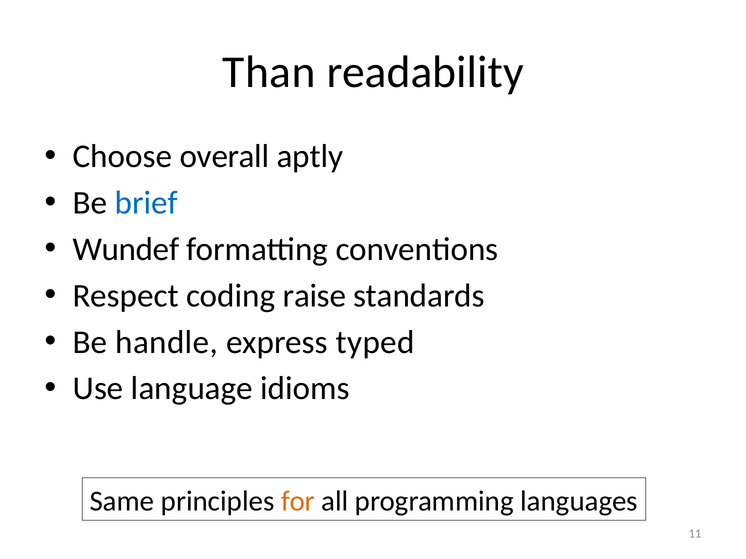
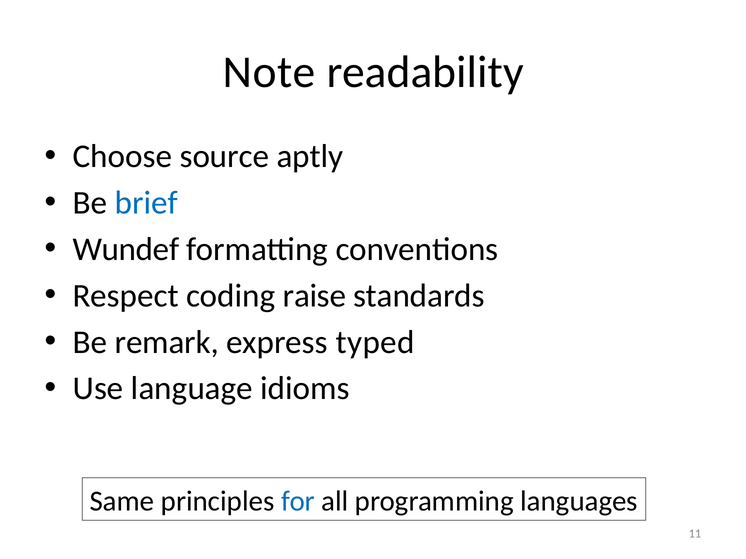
Than: Than -> Note
overall: overall -> source
handle: handle -> remark
for colour: orange -> blue
